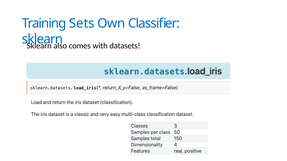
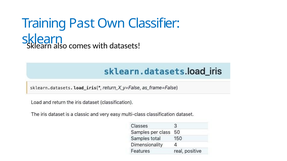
Sets: Sets -> Past
